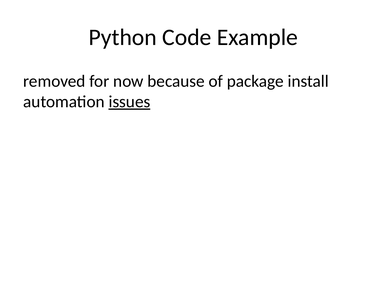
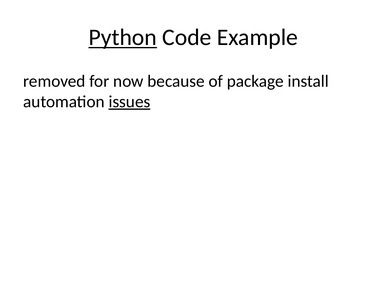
Python underline: none -> present
